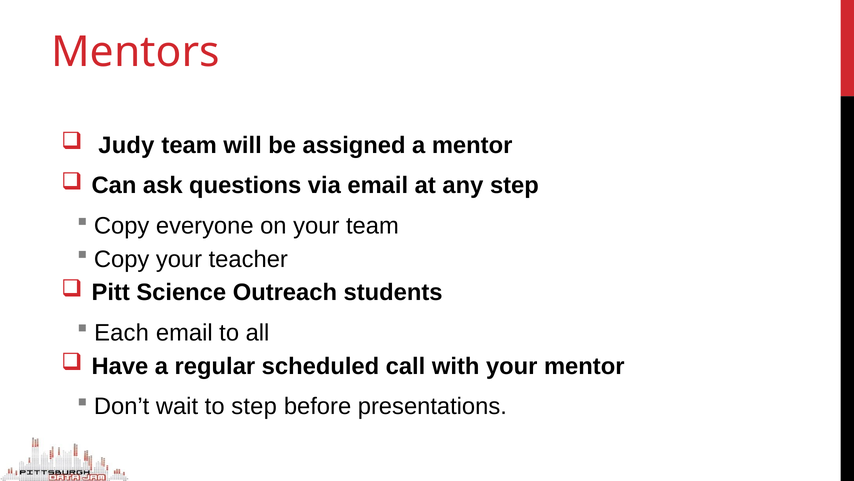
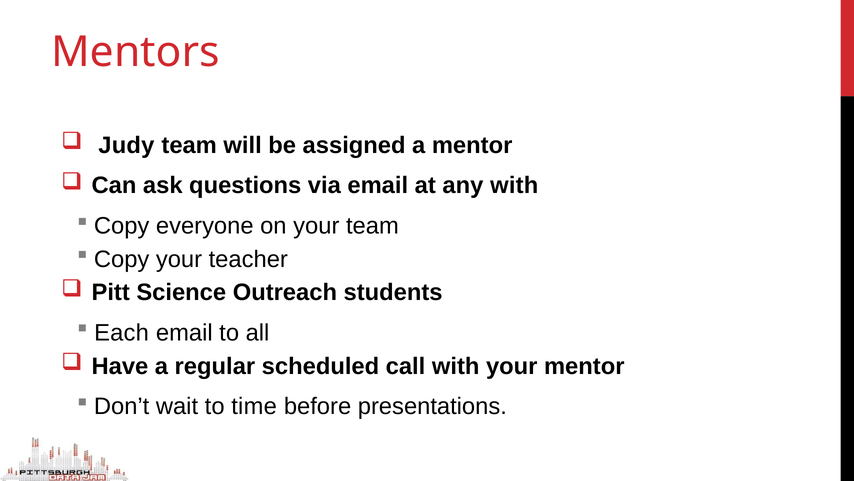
any step: step -> with
to step: step -> time
